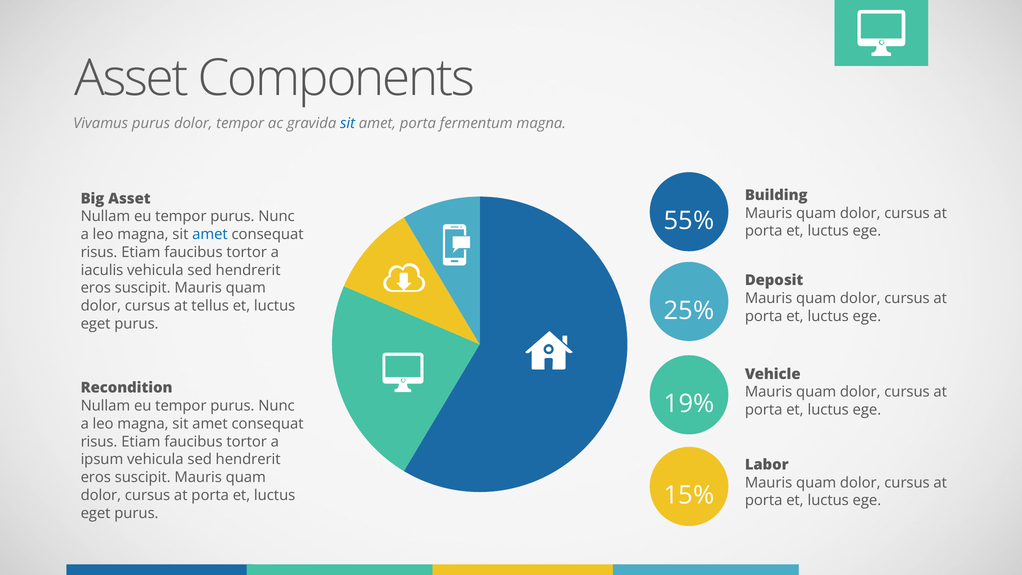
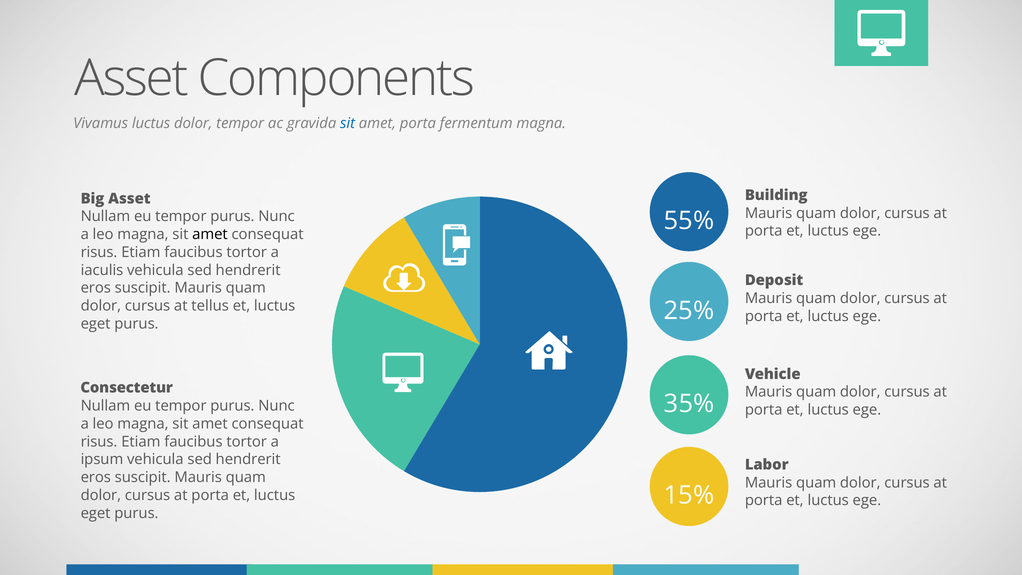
Vivamus purus: purus -> luctus
amet at (210, 234) colour: blue -> black
Recondition: Recondition -> Consectetur
19%: 19% -> 35%
